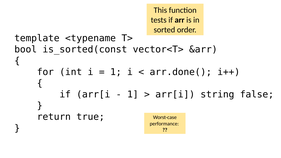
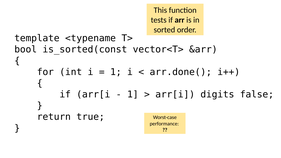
string: string -> digits
